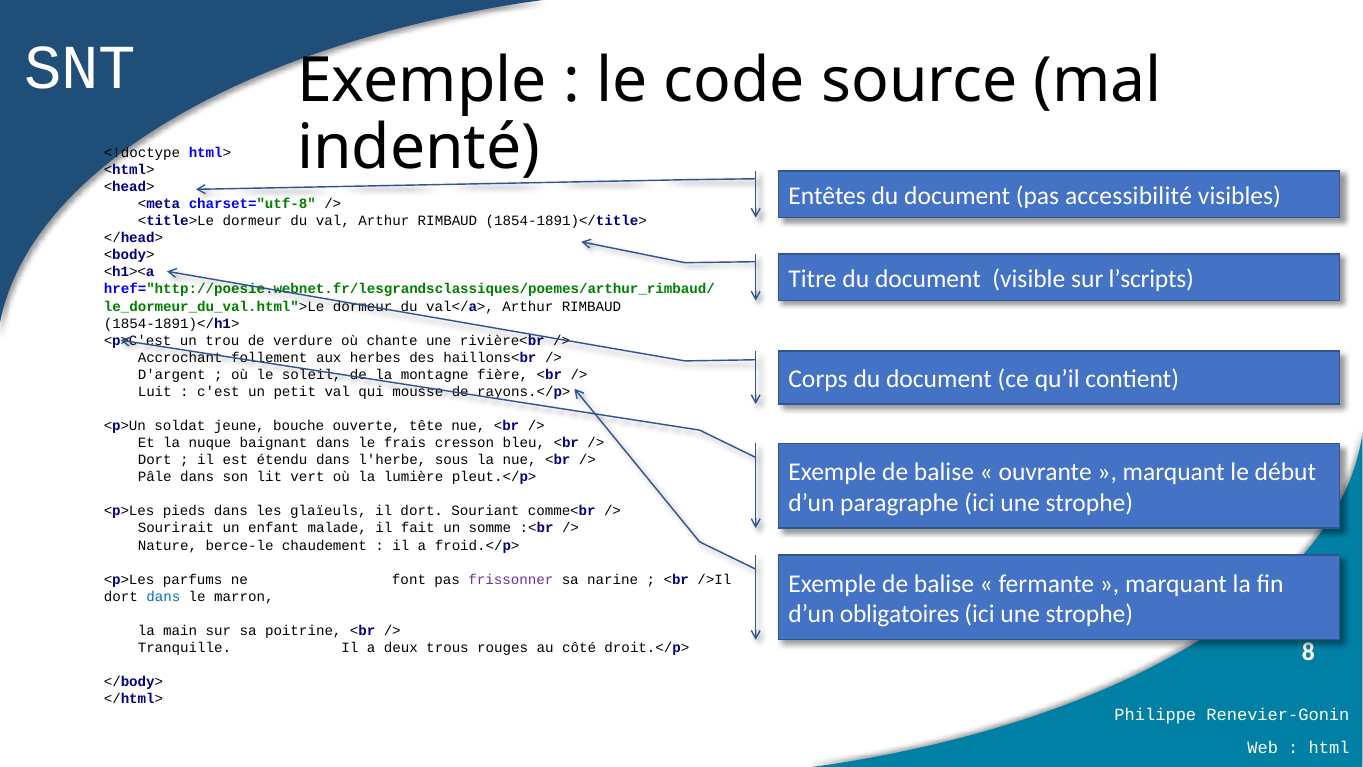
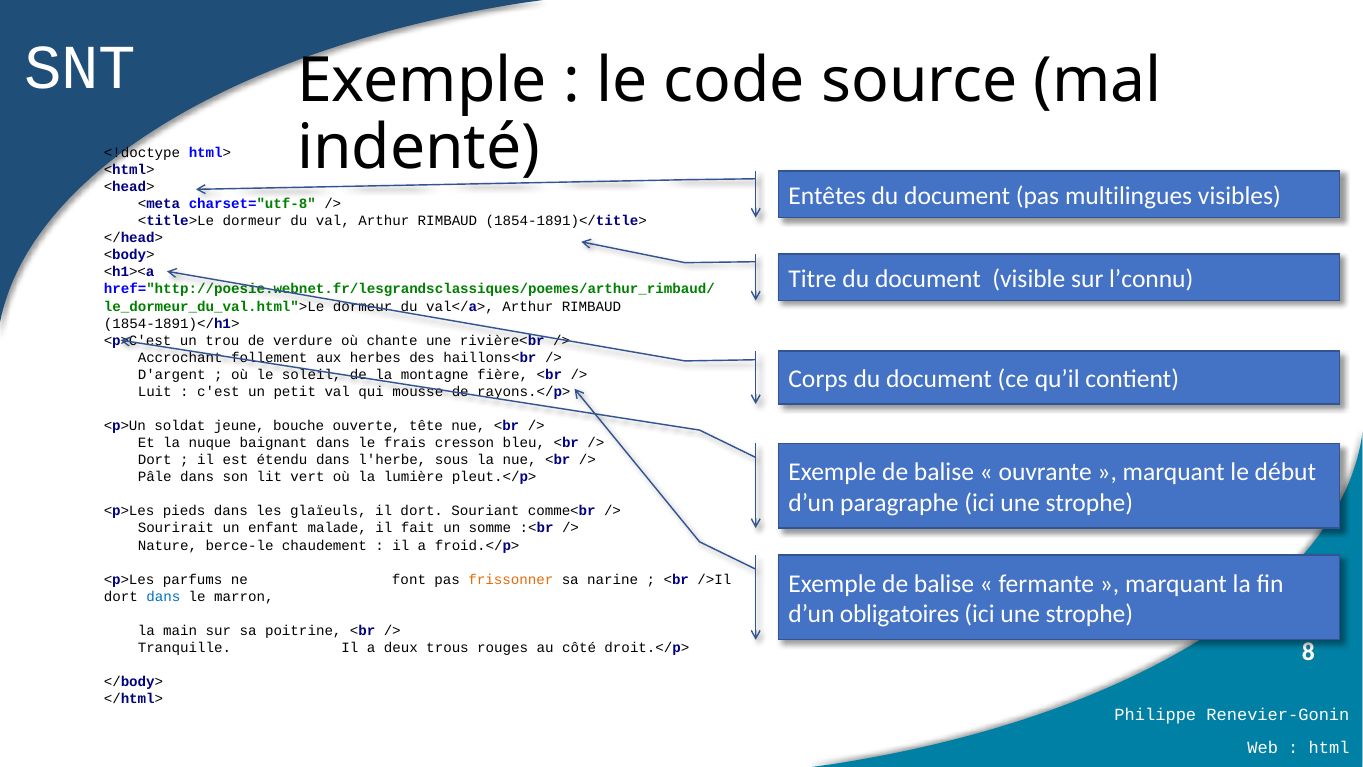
accessibilité: accessibilité -> multilingues
l’scripts: l’scripts -> l’connu
frissonner colour: purple -> orange
